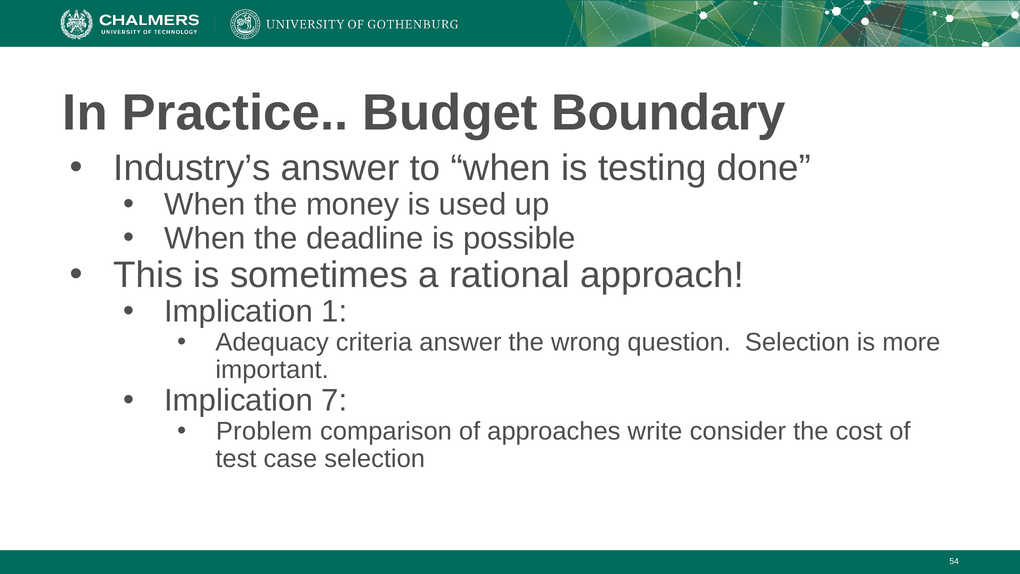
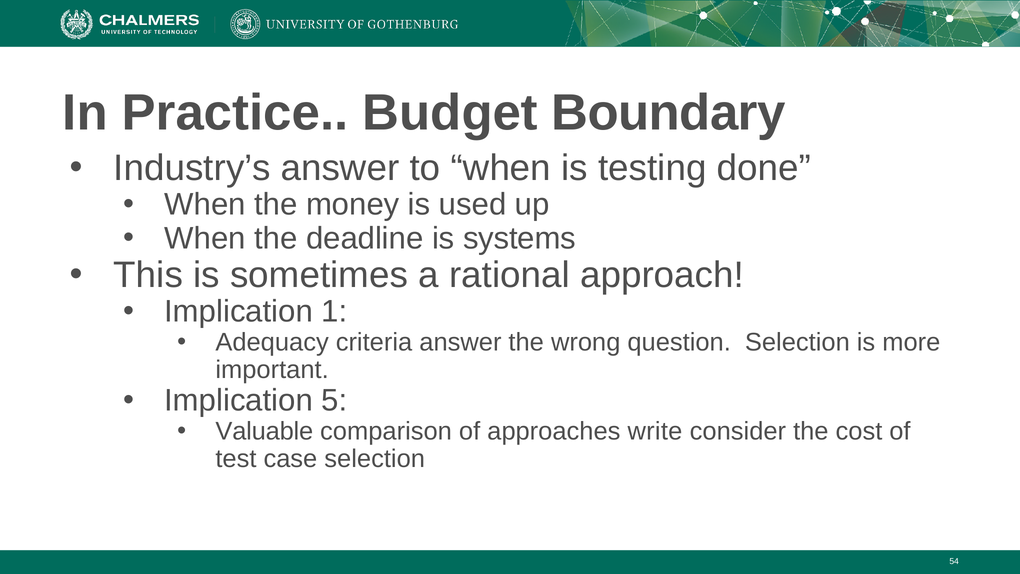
possible: possible -> systems
7: 7 -> 5
Problem: Problem -> Valuable
